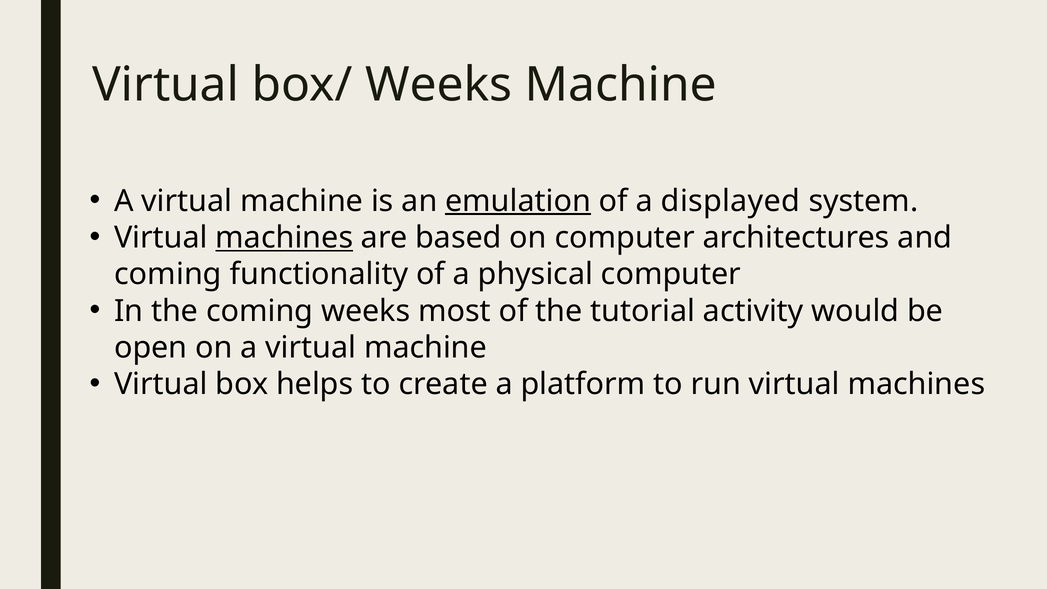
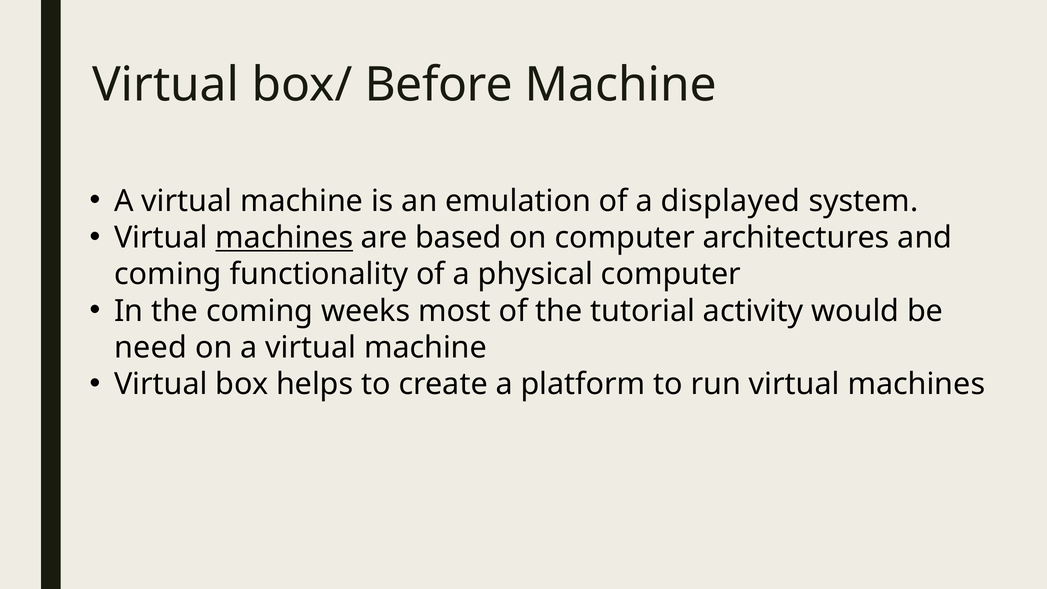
box/ Weeks: Weeks -> Before
emulation underline: present -> none
open: open -> need
